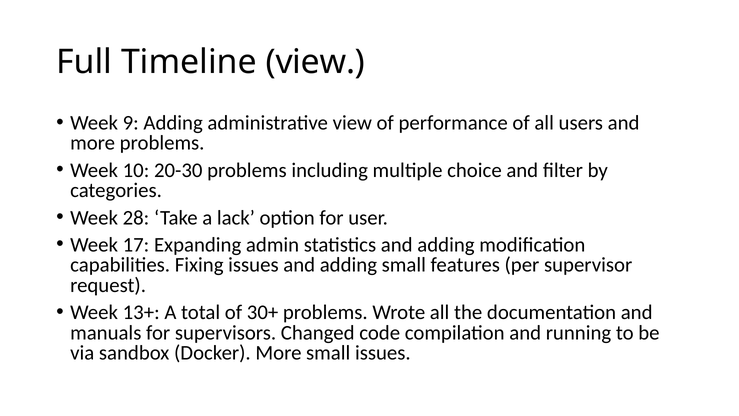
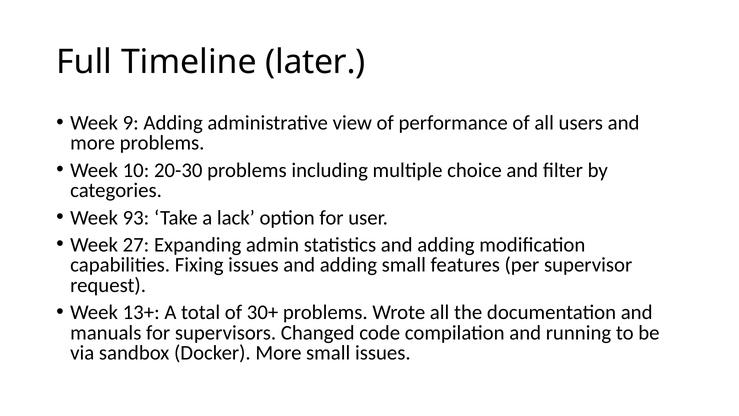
Timeline view: view -> later
28: 28 -> 93
17: 17 -> 27
